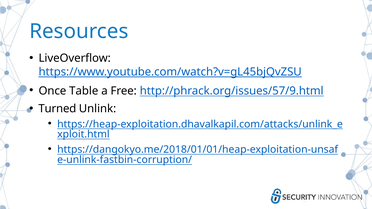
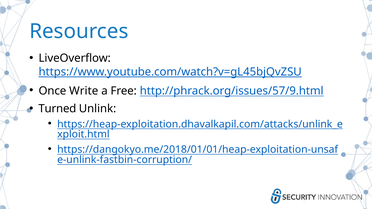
Table: Table -> Write
